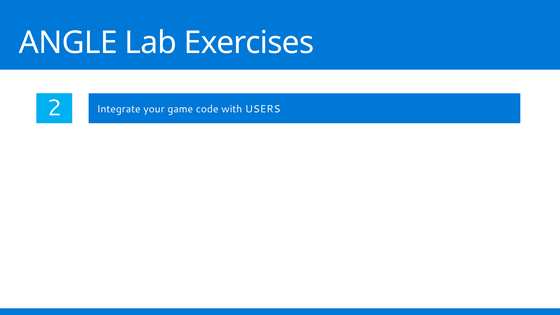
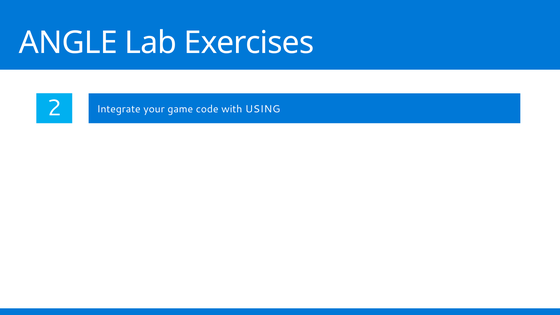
USERS: USERS -> USING
